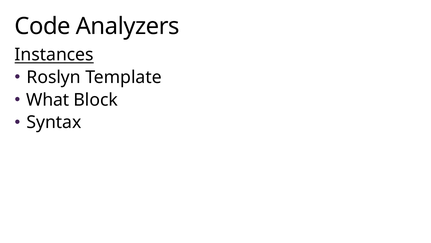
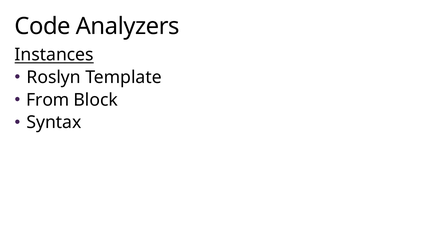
What: What -> From
